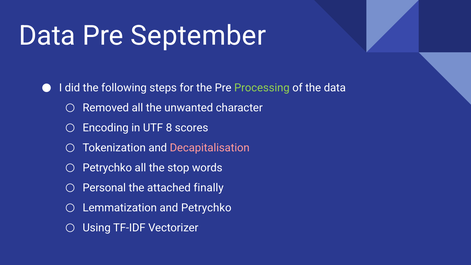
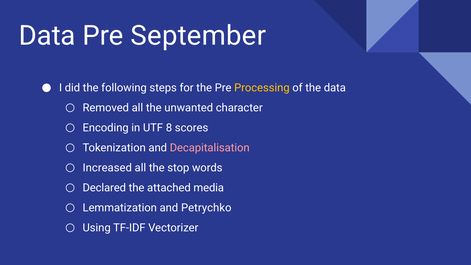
Processing colour: light green -> yellow
Petrychko at (107, 168): Petrychko -> Increased
Personal: Personal -> Declared
finally: finally -> media
